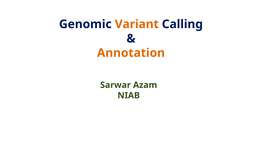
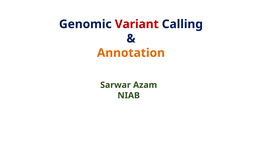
Variant colour: orange -> red
